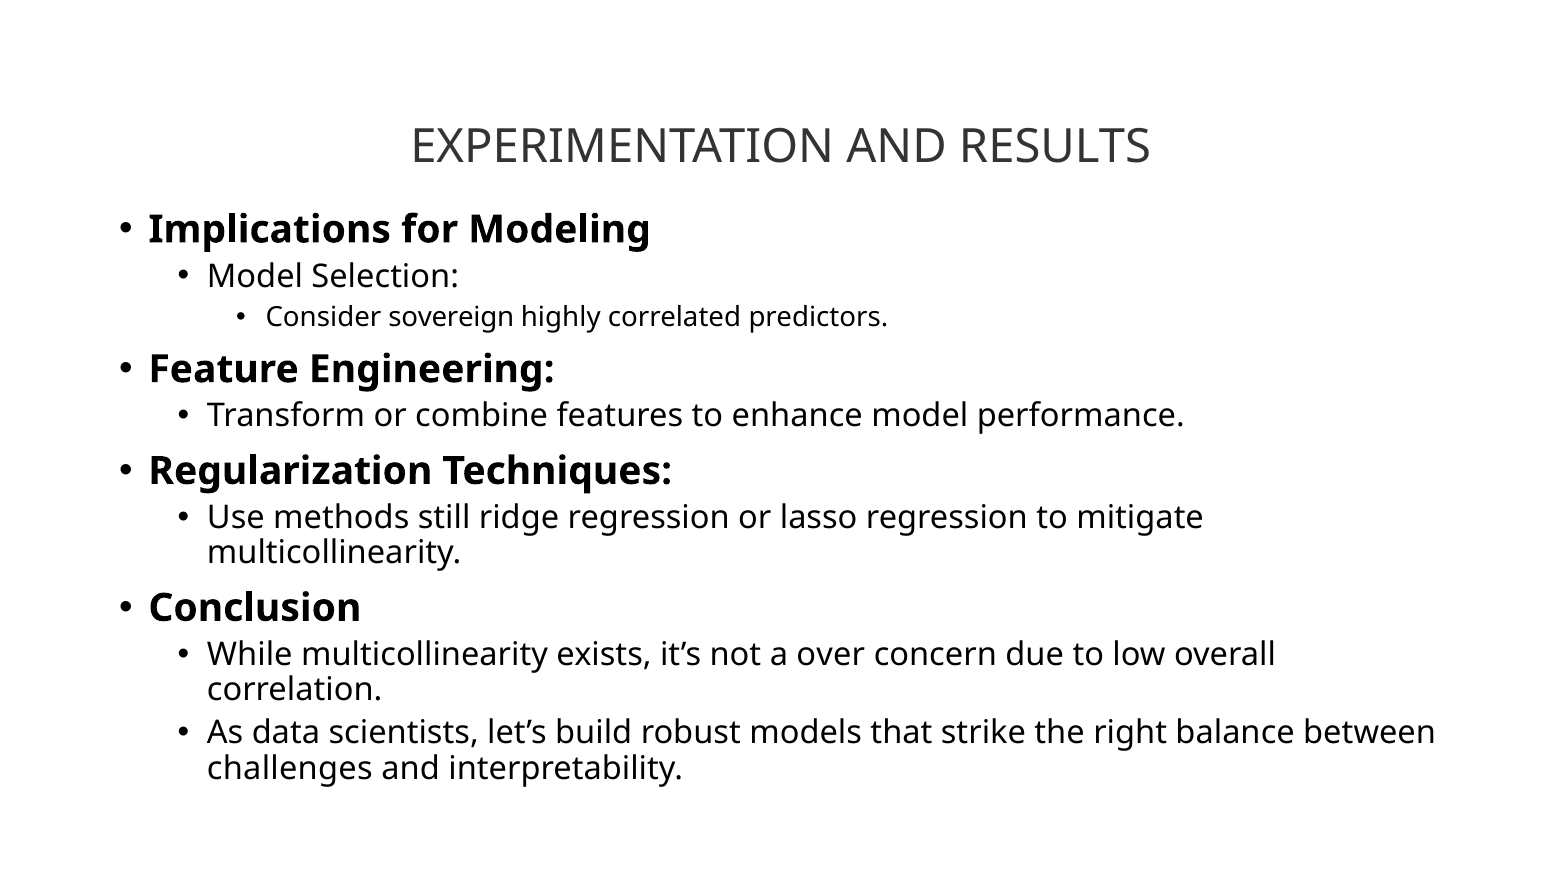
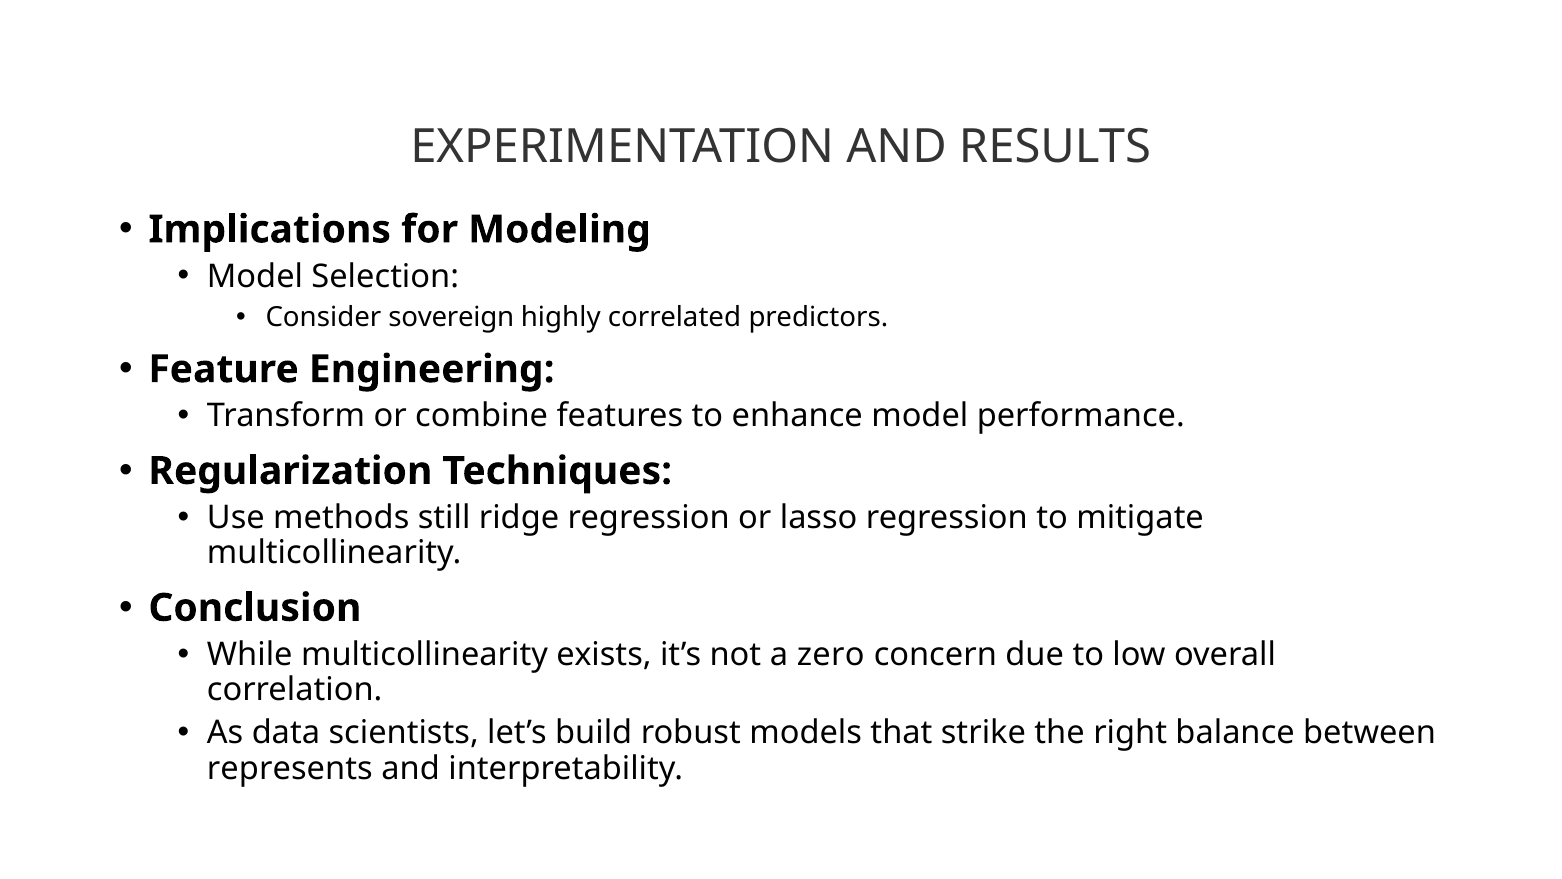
over: over -> zero
challenges: challenges -> represents
